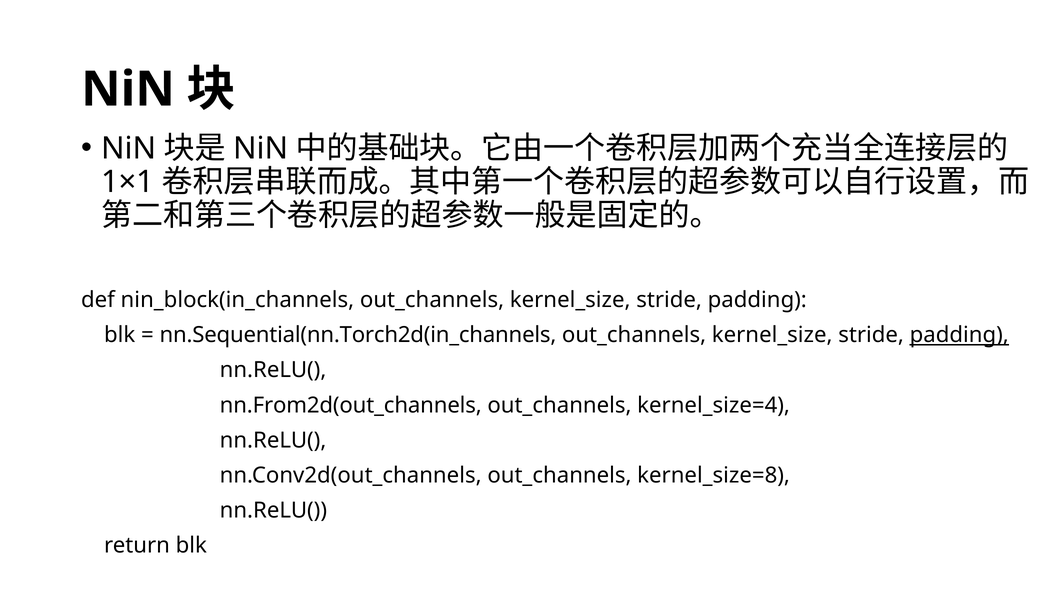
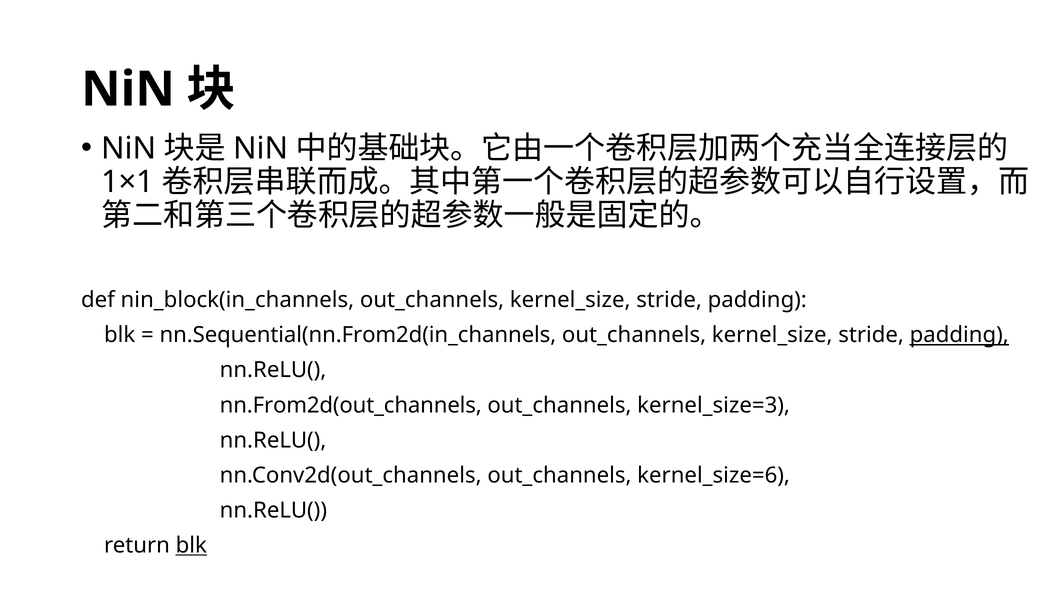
nn.Sequential(nn.Torch2d(in_channels: nn.Sequential(nn.Torch2d(in_channels -> nn.Sequential(nn.From2d(in_channels
kernel_size=4: kernel_size=4 -> kernel_size=3
kernel_size=8: kernel_size=8 -> kernel_size=6
blk at (191, 545) underline: none -> present
